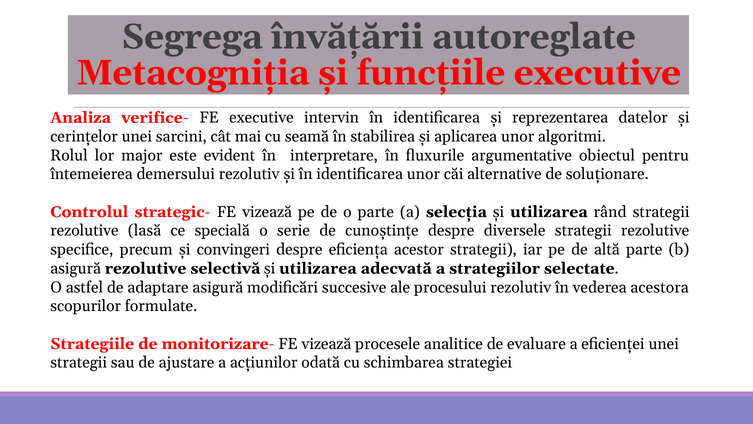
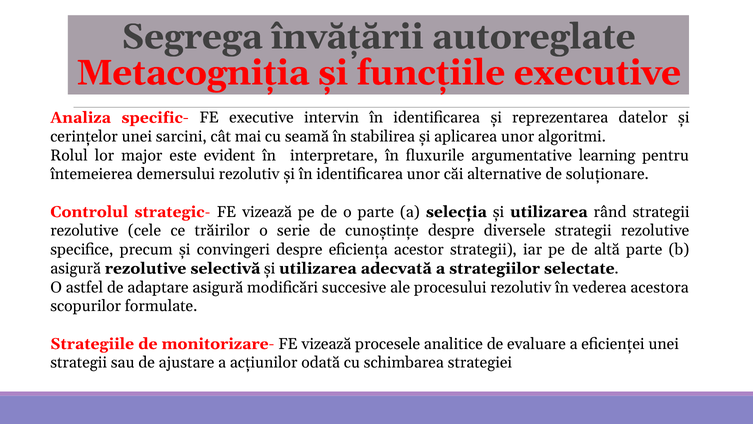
verifice-: verifice- -> specific-
obiectul: obiectul -> learning
lasă: lasă -> cele
specială: specială -> trăirilor
